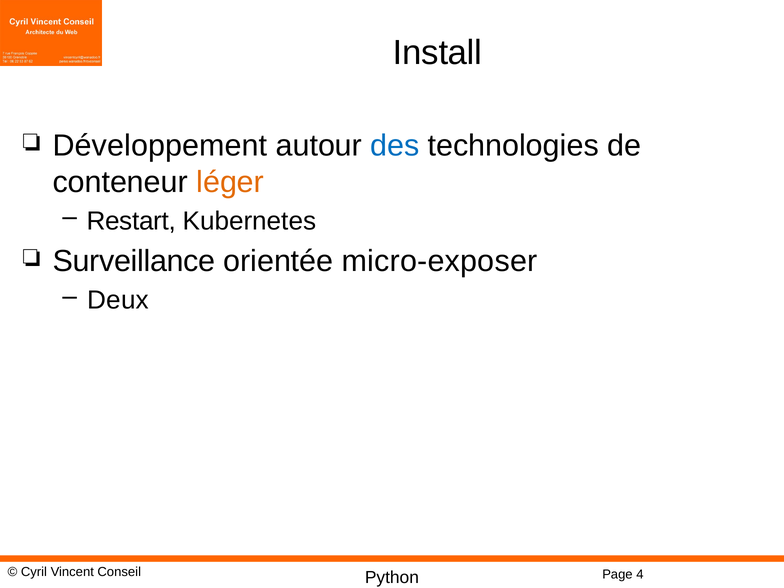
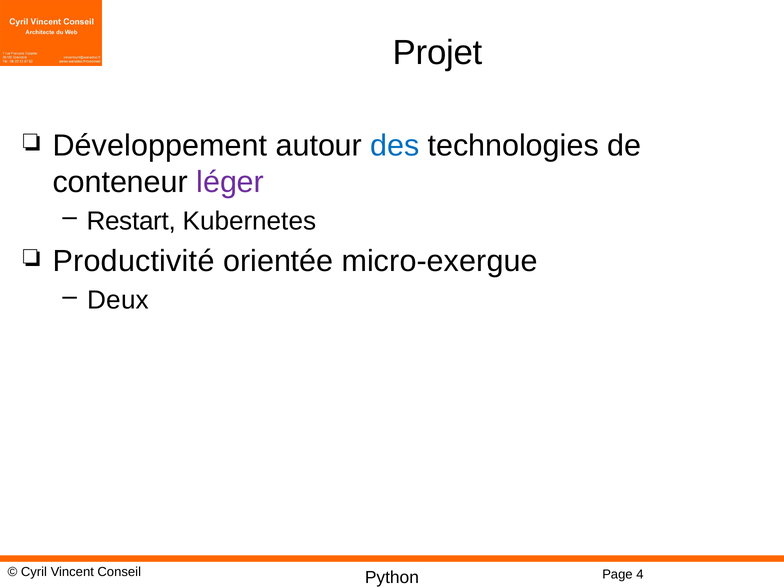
Install: Install -> Projet
léger colour: orange -> purple
Surveillance: Surveillance -> Productivité
micro-exposer: micro-exposer -> micro-exergue
